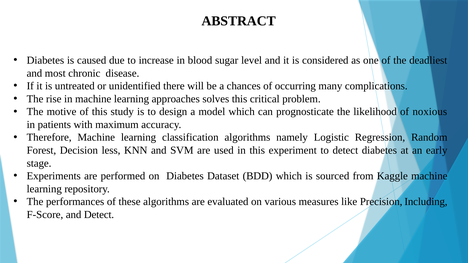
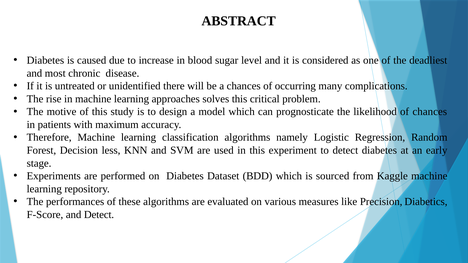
of noxious: noxious -> chances
Including: Including -> Diabetics
